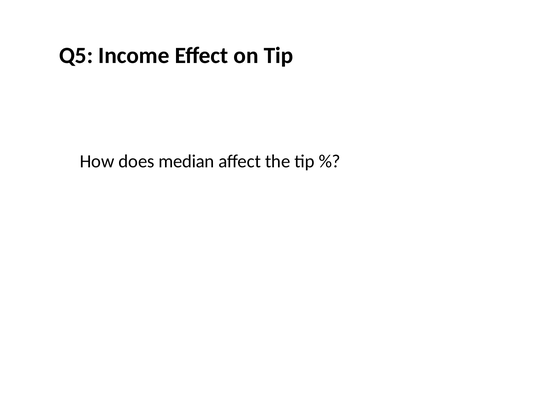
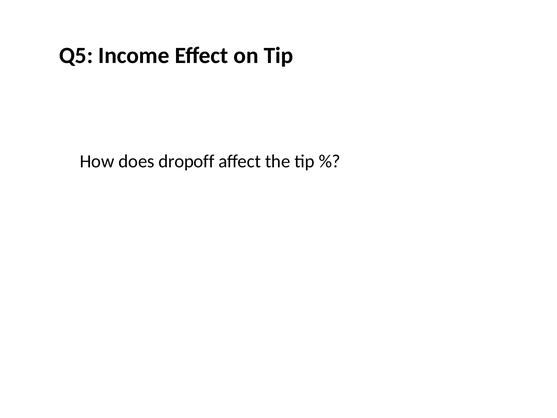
median: median -> dropoff
